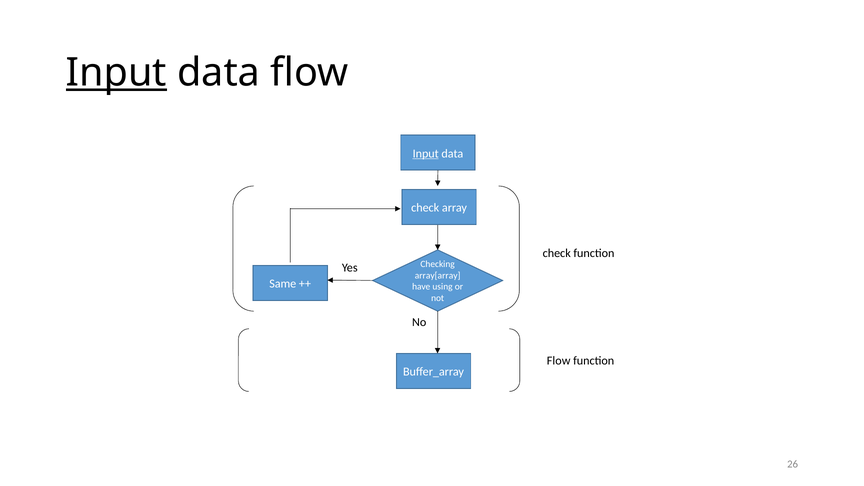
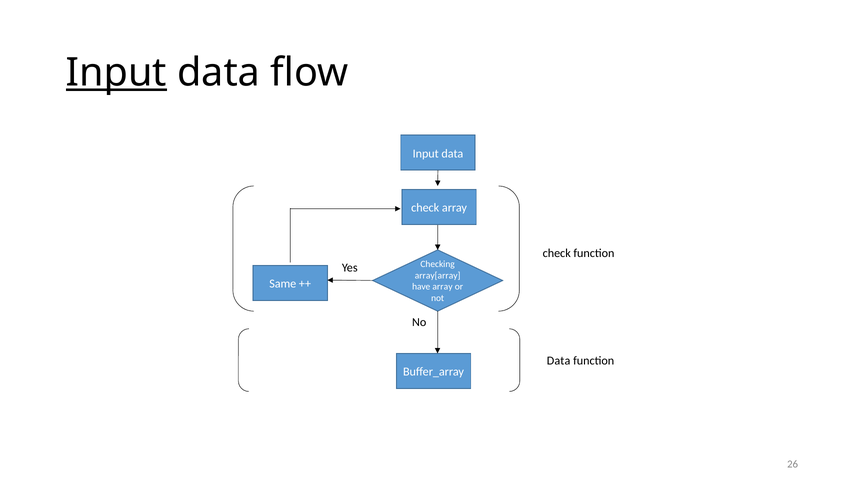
Input at (426, 154) underline: present -> none
have using: using -> array
Flow at (559, 361): Flow -> Data
